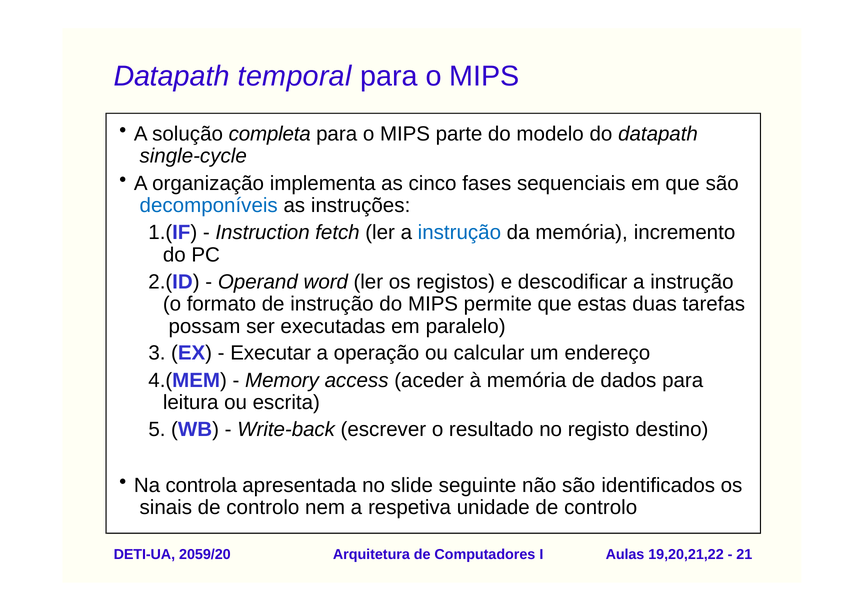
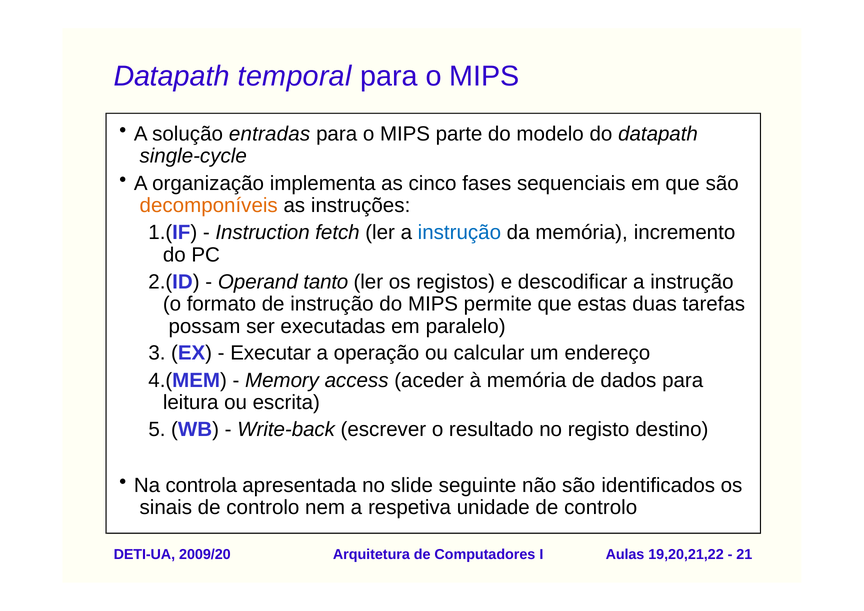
completa: completa -> entradas
decomponíveis colour: blue -> orange
word: word -> tanto
2059/20: 2059/20 -> 2009/20
